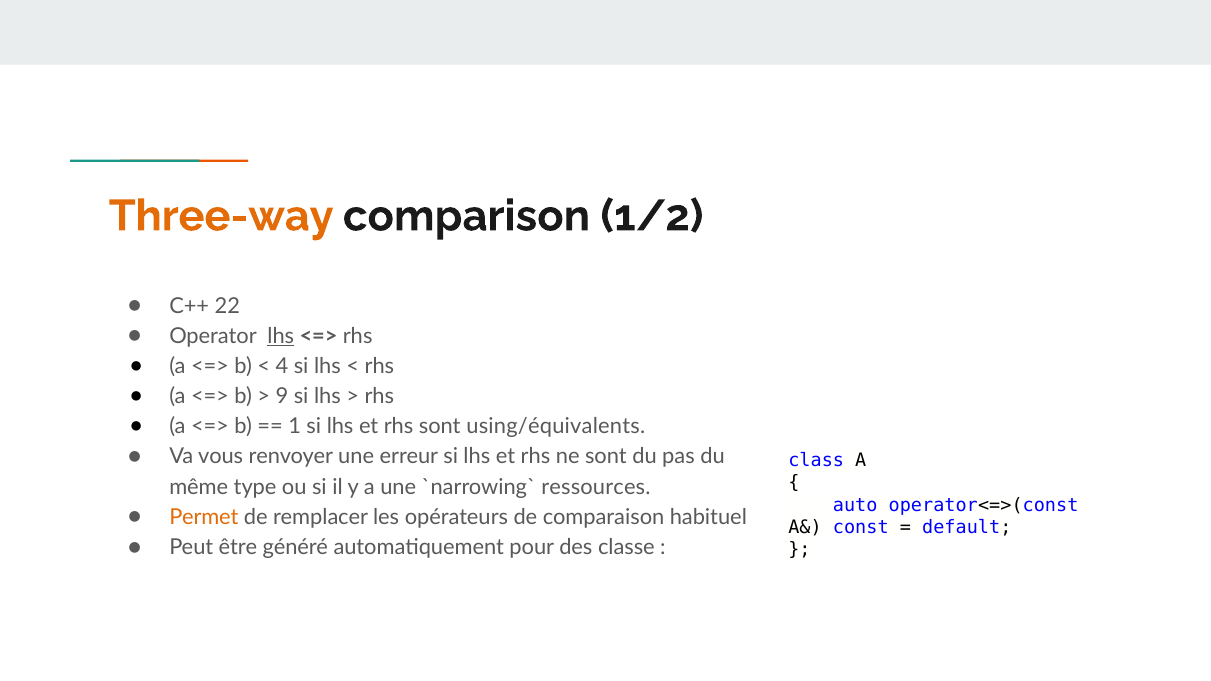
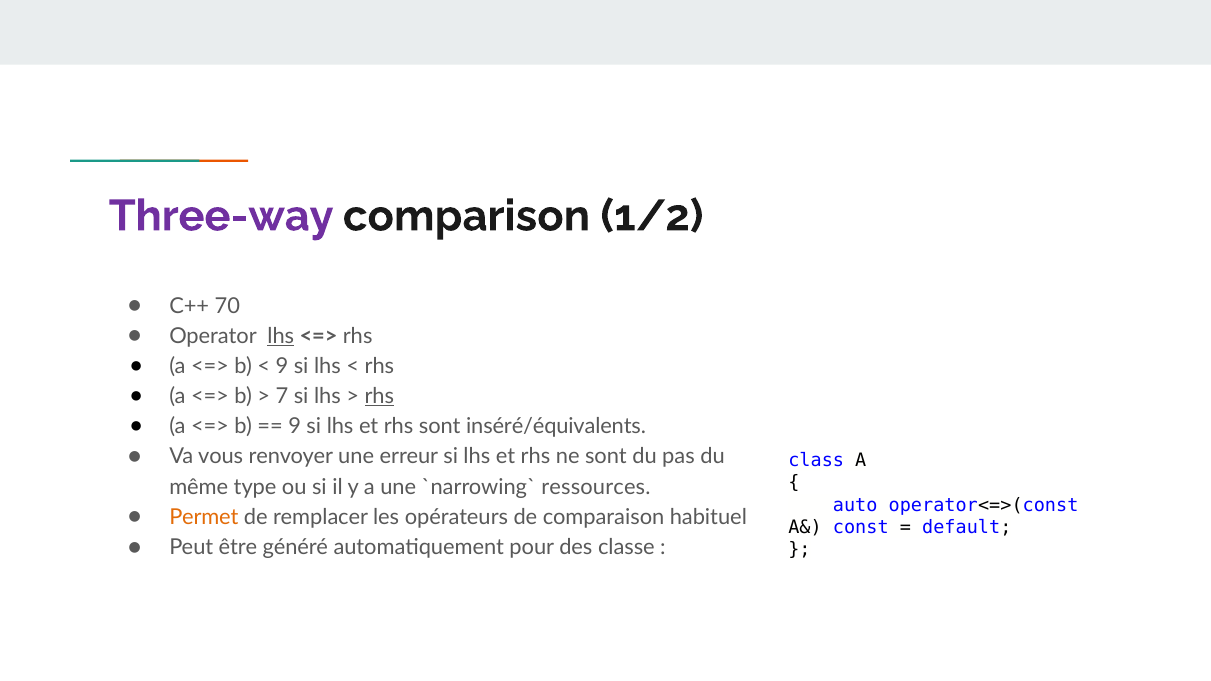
Three-way colour: orange -> purple
22: 22 -> 70
4 at (282, 366): 4 -> 9
9: 9 -> 7
rhs at (379, 397) underline: none -> present
1 at (295, 427): 1 -> 9
using/équivalents: using/équivalents -> inséré/équivalents
